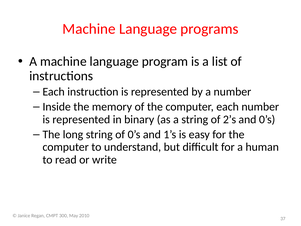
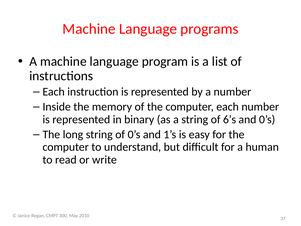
2’s: 2’s -> 6’s
